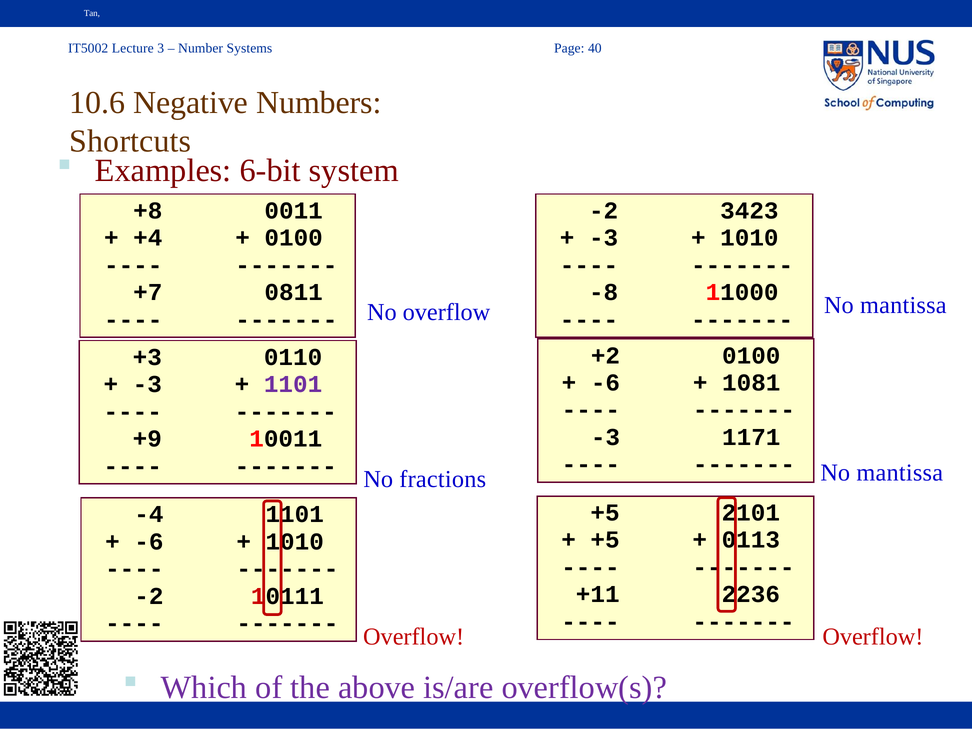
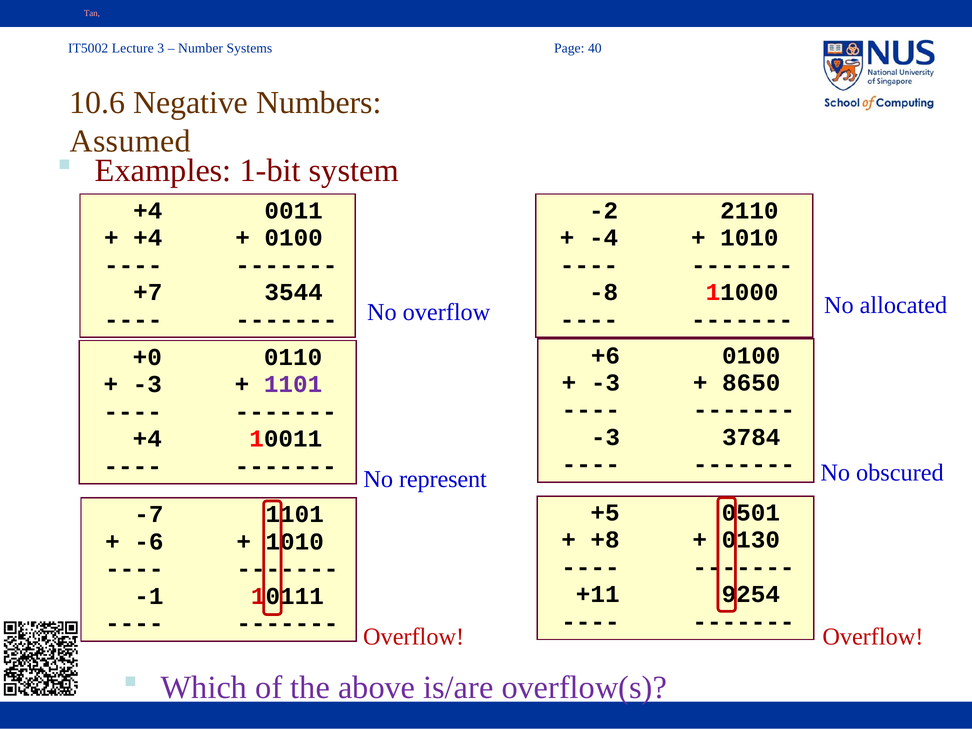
Tan colour: white -> pink
Shortcuts: Shortcuts -> Assumed
6-bit: 6-bit -> 1-bit
+8 at (148, 211): +8 -> +4
3423: 3423 -> 2110
-3 at (604, 238): -3 -> -4
0811: 0811 -> 3544
mantissa at (903, 305): mantissa -> allocated
+2: +2 -> +6
+3: +3 -> +0
-6 at (605, 383): -6 -> -3
1081: 1081 -> 8650
1171: 1171 -> 3784
+9 at (147, 439): +9 -> +4
mantissa at (900, 473): mantissa -> obscured
fractions: fractions -> represent
2101: 2101 -> 0501
-4: -4 -> -7
+5 at (605, 540): +5 -> +8
0113: 0113 -> 0130
2236: 2236 -> 9254
-2 at (149, 596): -2 -> -1
